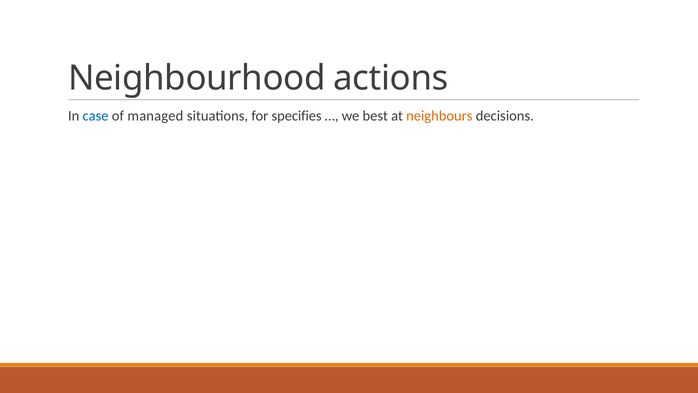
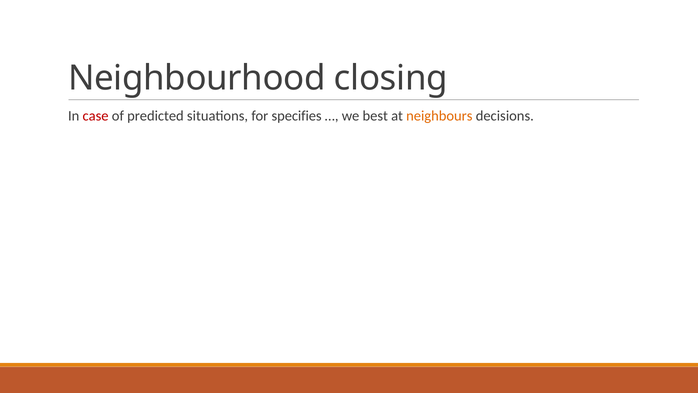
actions: actions -> closing
case colour: blue -> red
managed: managed -> predicted
